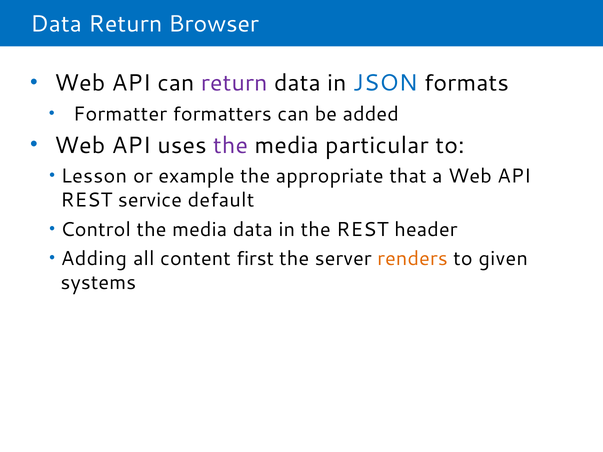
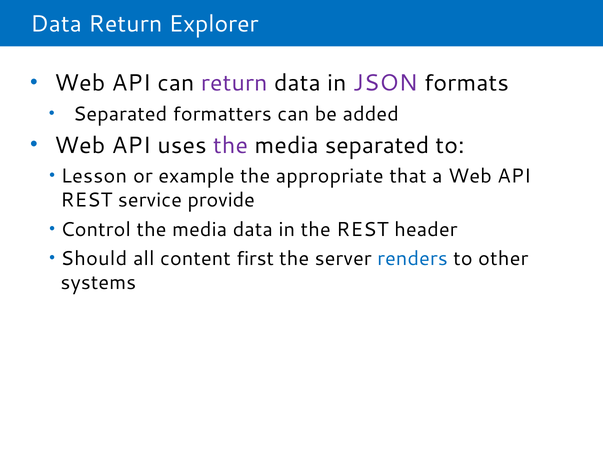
Browser: Browser -> Explorer
JSON colour: blue -> purple
Formatter at (120, 114): Formatter -> Separated
media particular: particular -> separated
default: default -> provide
Adding: Adding -> Should
renders colour: orange -> blue
given: given -> other
